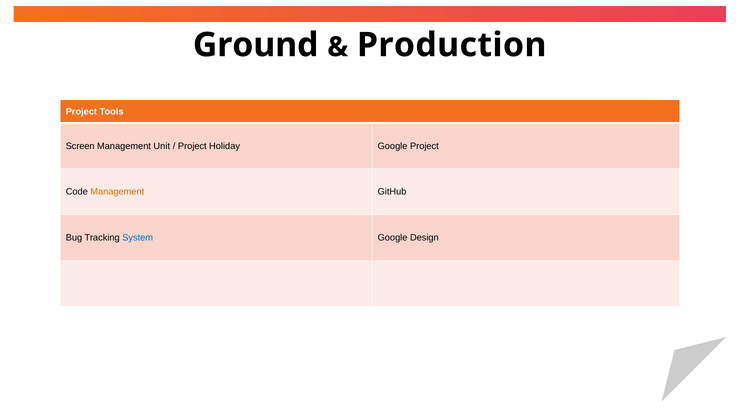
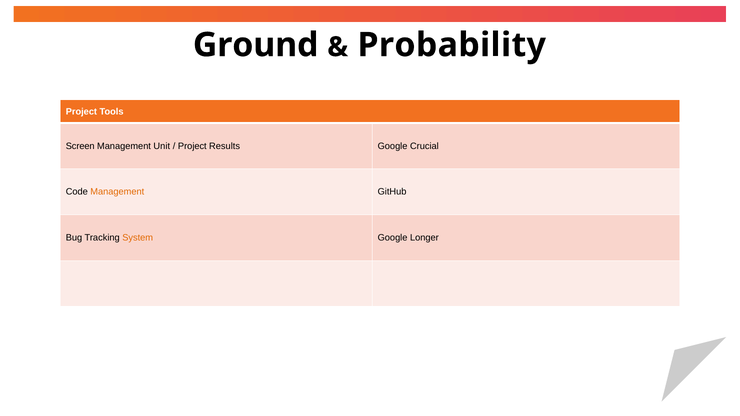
Production: Production -> Probability
Holiday: Holiday -> Results
Google Project: Project -> Crucial
System colour: blue -> orange
Design: Design -> Longer
